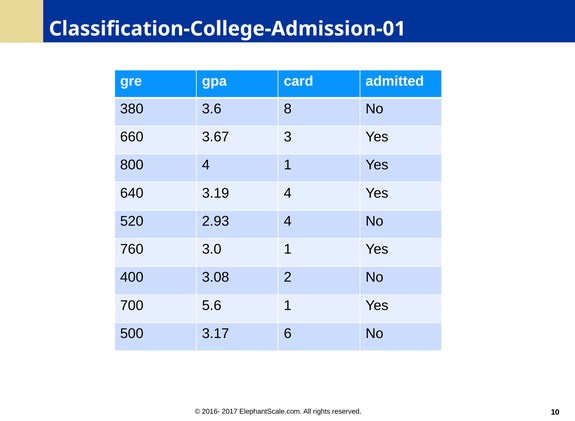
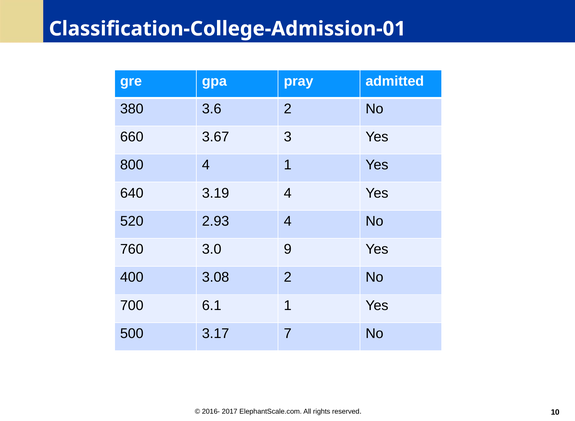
card: card -> pray
3.6 8: 8 -> 2
3.0 1: 1 -> 9
5.6: 5.6 -> 6.1
6: 6 -> 7
